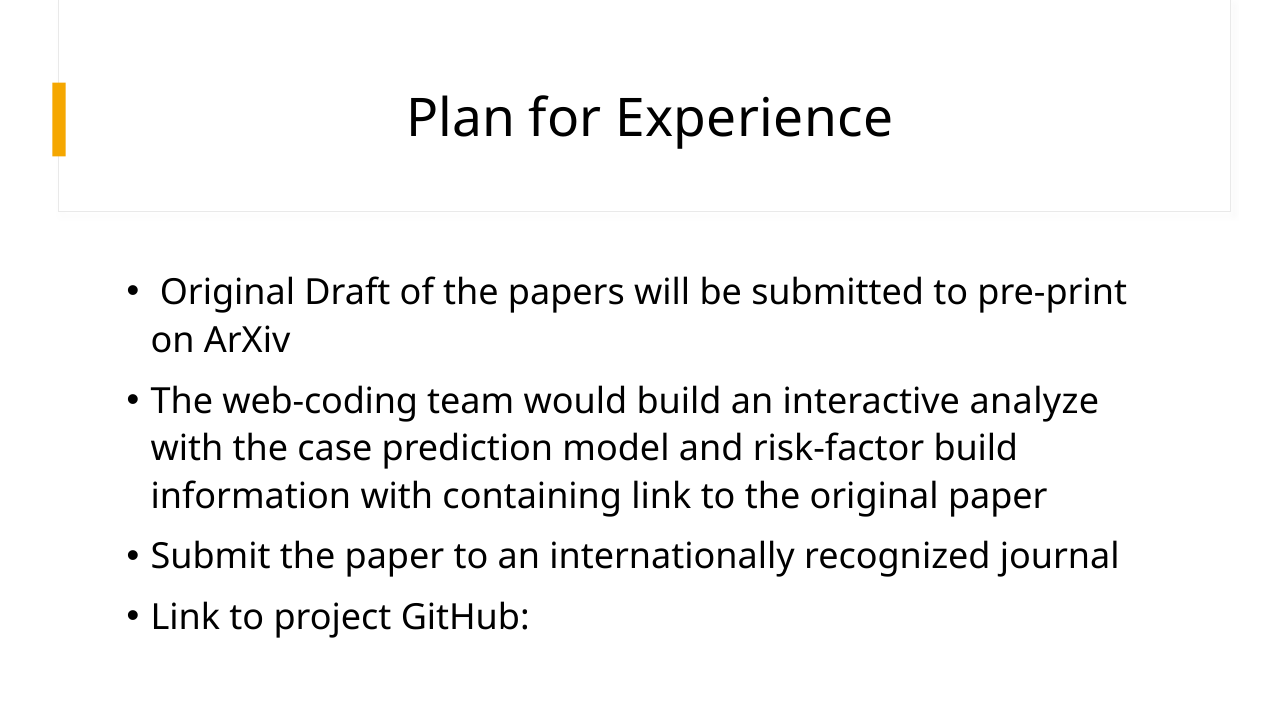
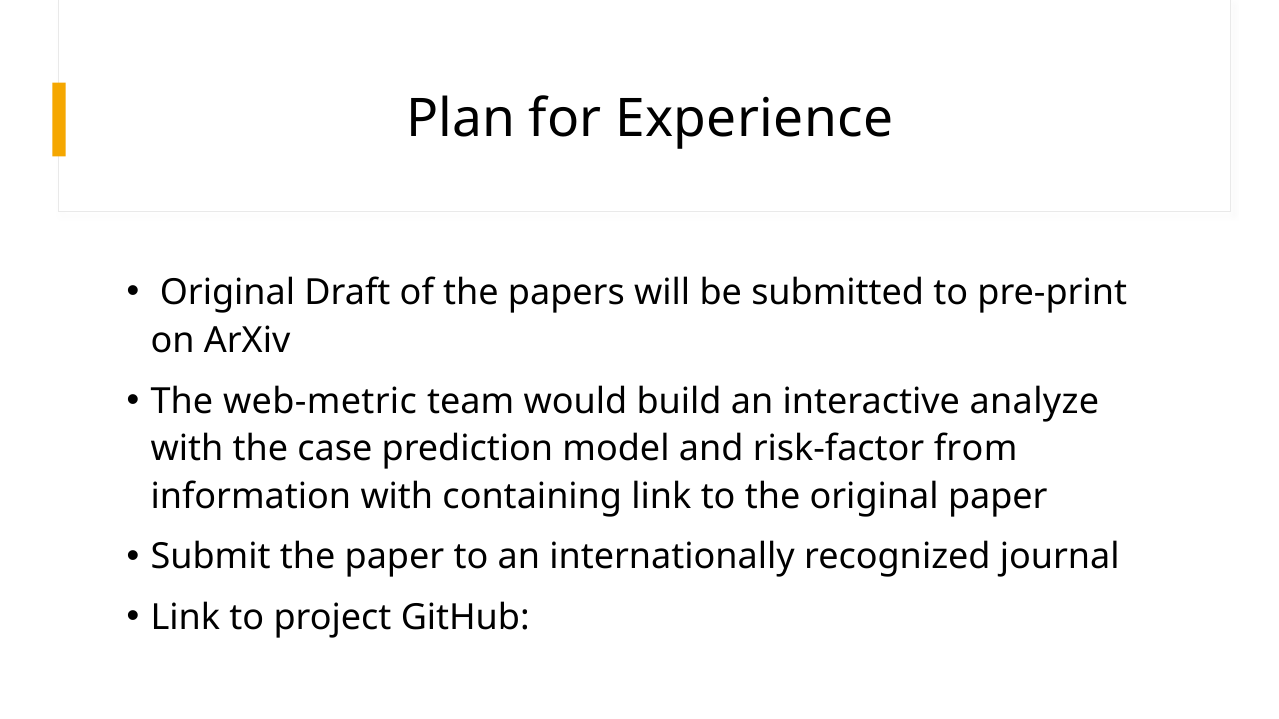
web-coding: web-coding -> web-metric
risk-factor build: build -> from
